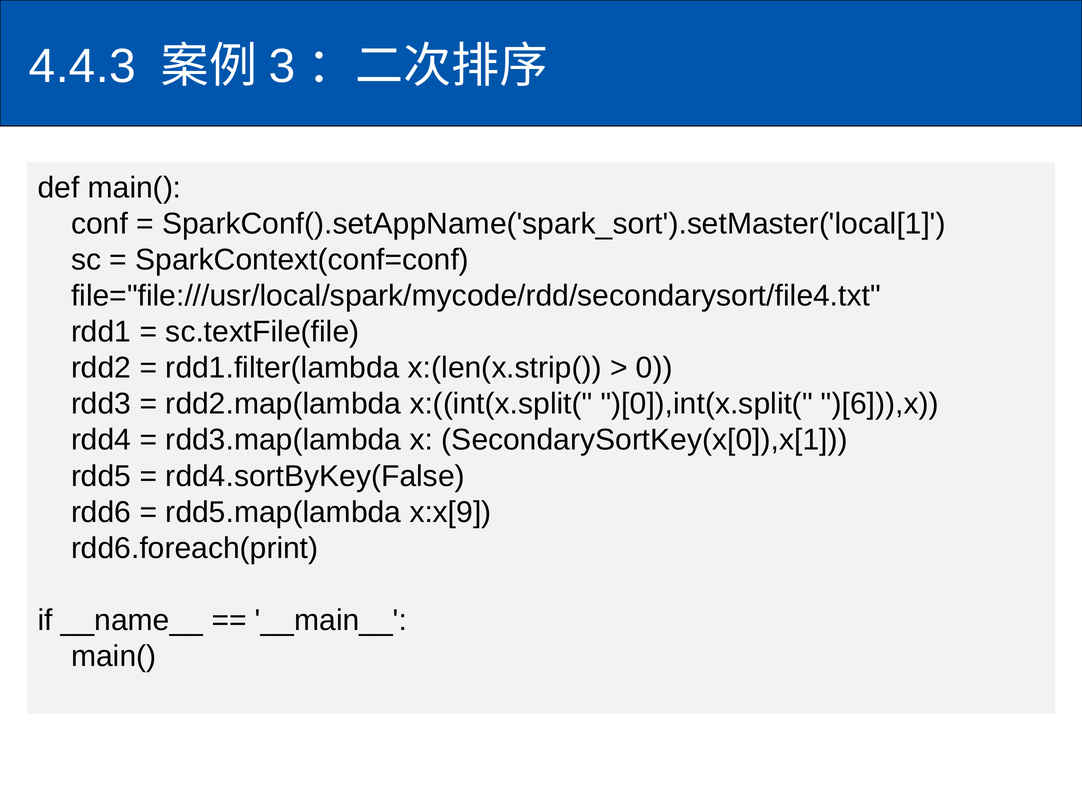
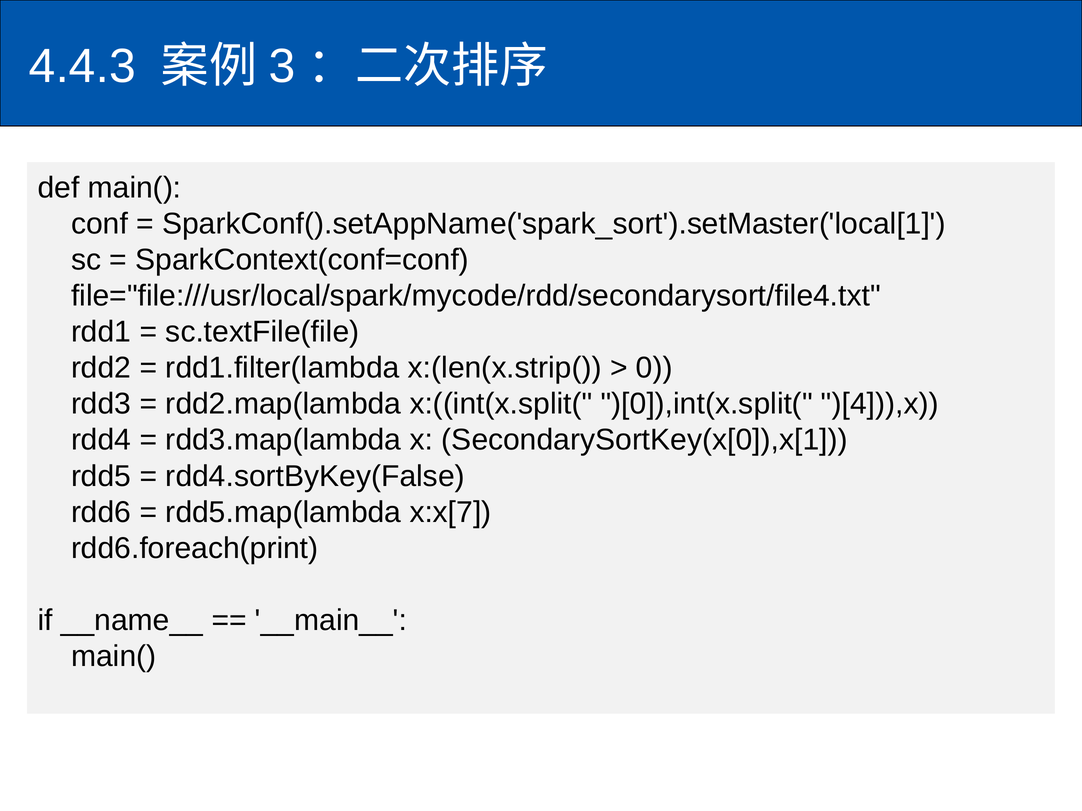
)[6])),x: )[6])),x -> )[4])),x
x:x[9: x:x[9 -> x:x[7
